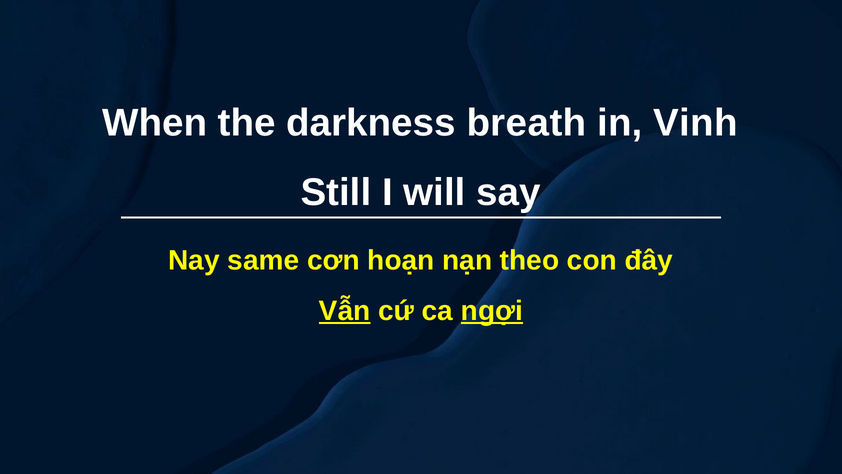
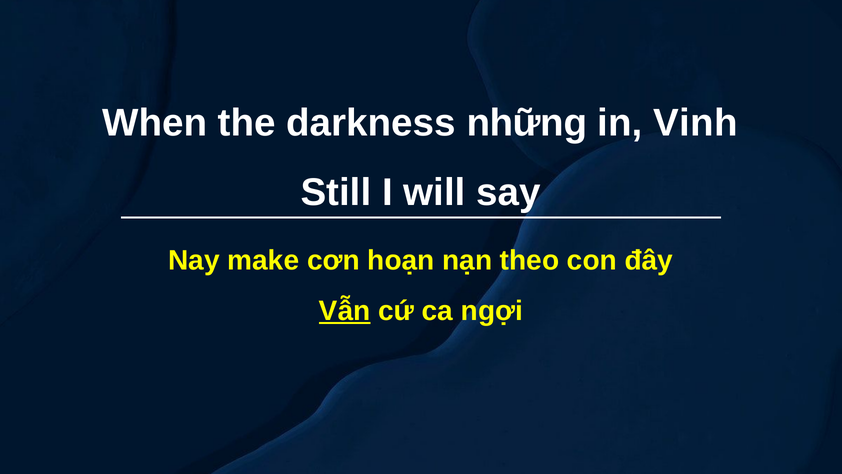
breath: breath -> những
same: same -> make
ngợi underline: present -> none
